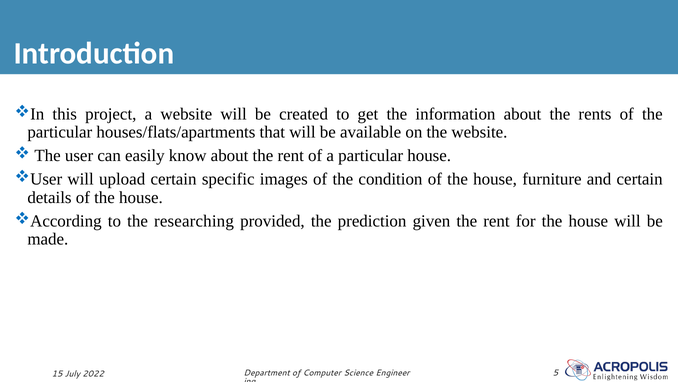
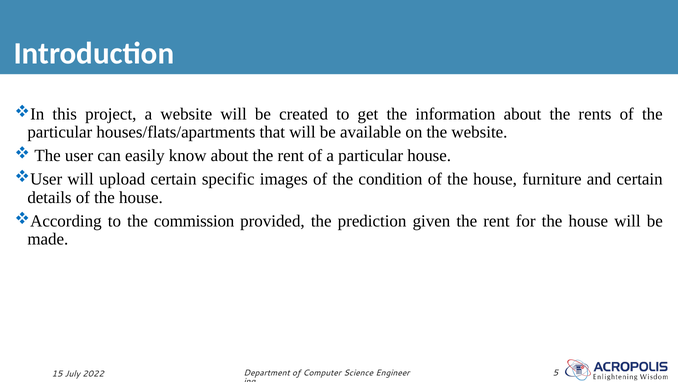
researching: researching -> commission
